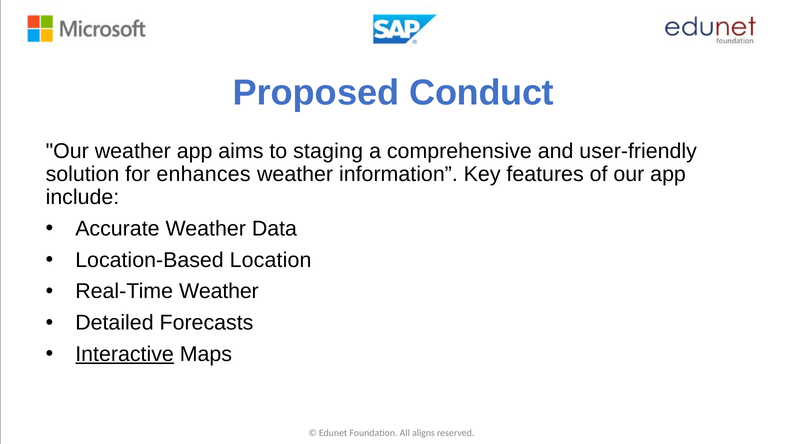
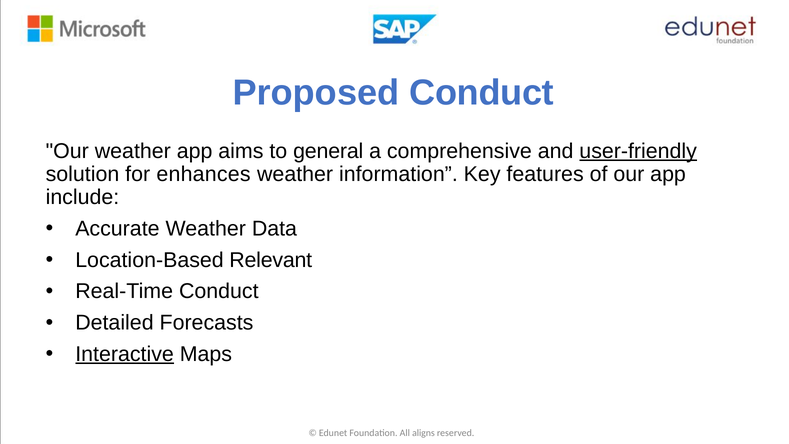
staging: staging -> general
user-friendly underline: none -> present
Location: Location -> Relevant
Real-Time Weather: Weather -> Conduct
